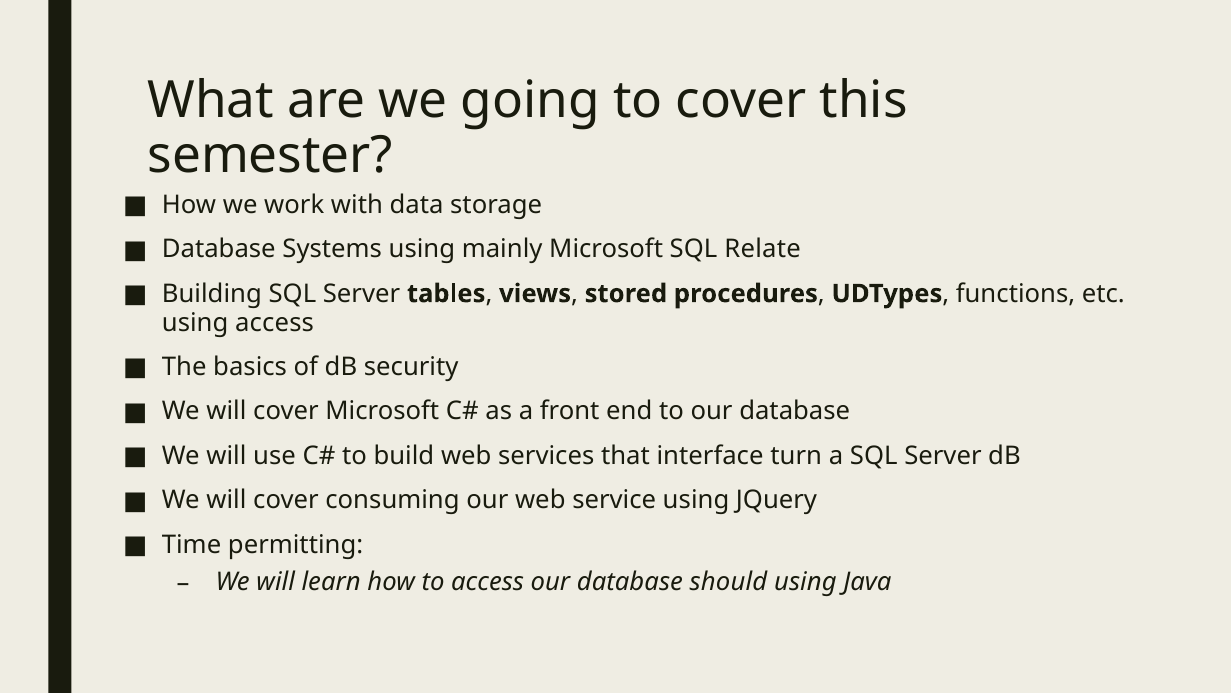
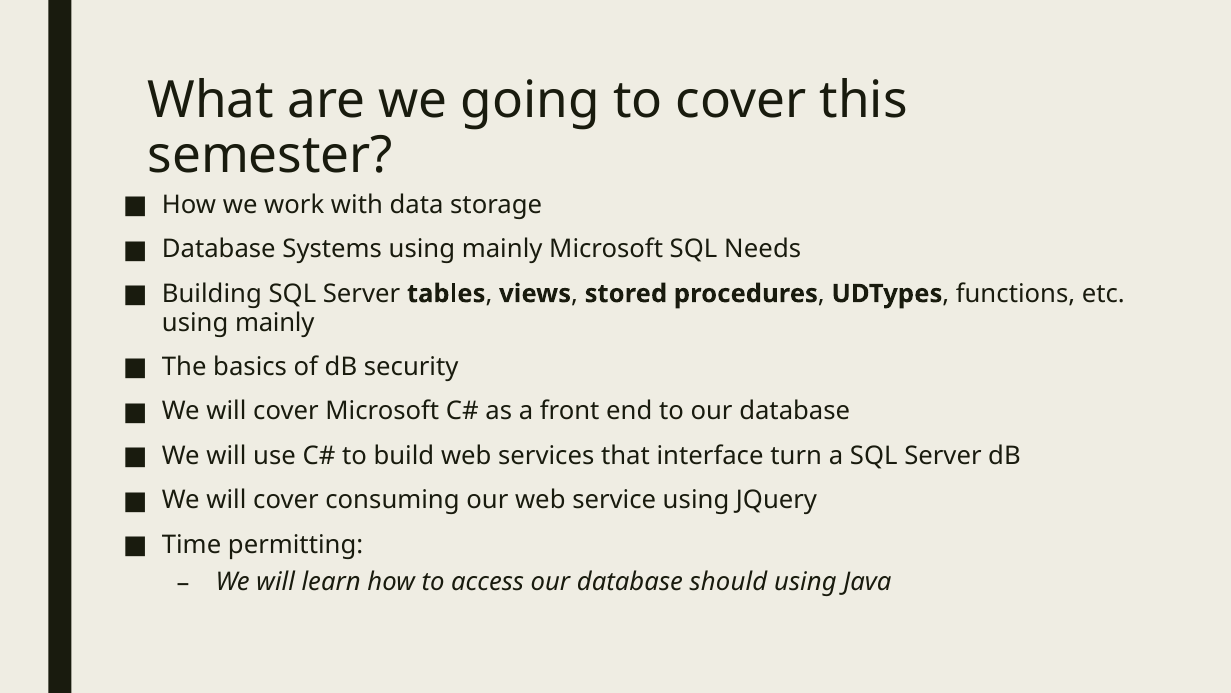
Relate: Relate -> Needs
access at (275, 322): access -> mainly
